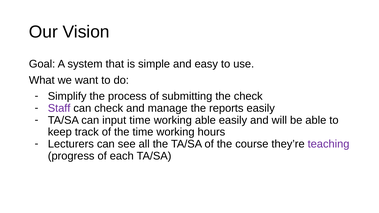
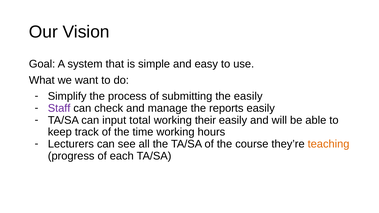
the check: check -> easily
input time: time -> total
working able: able -> their
teaching colour: purple -> orange
